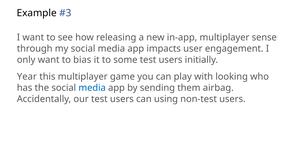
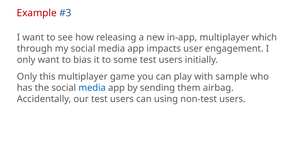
Example colour: black -> red
sense: sense -> which
Year at (27, 77): Year -> Only
looking: looking -> sample
